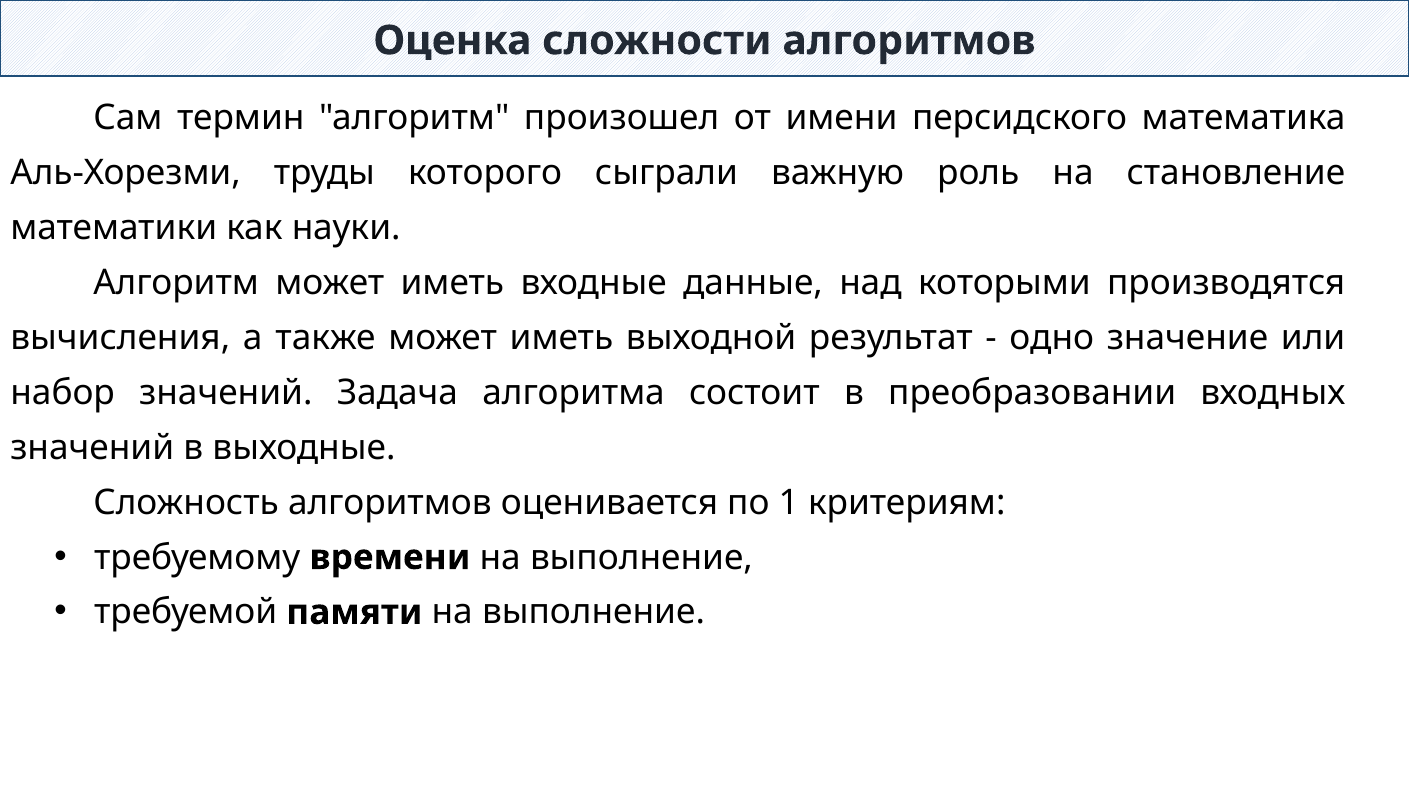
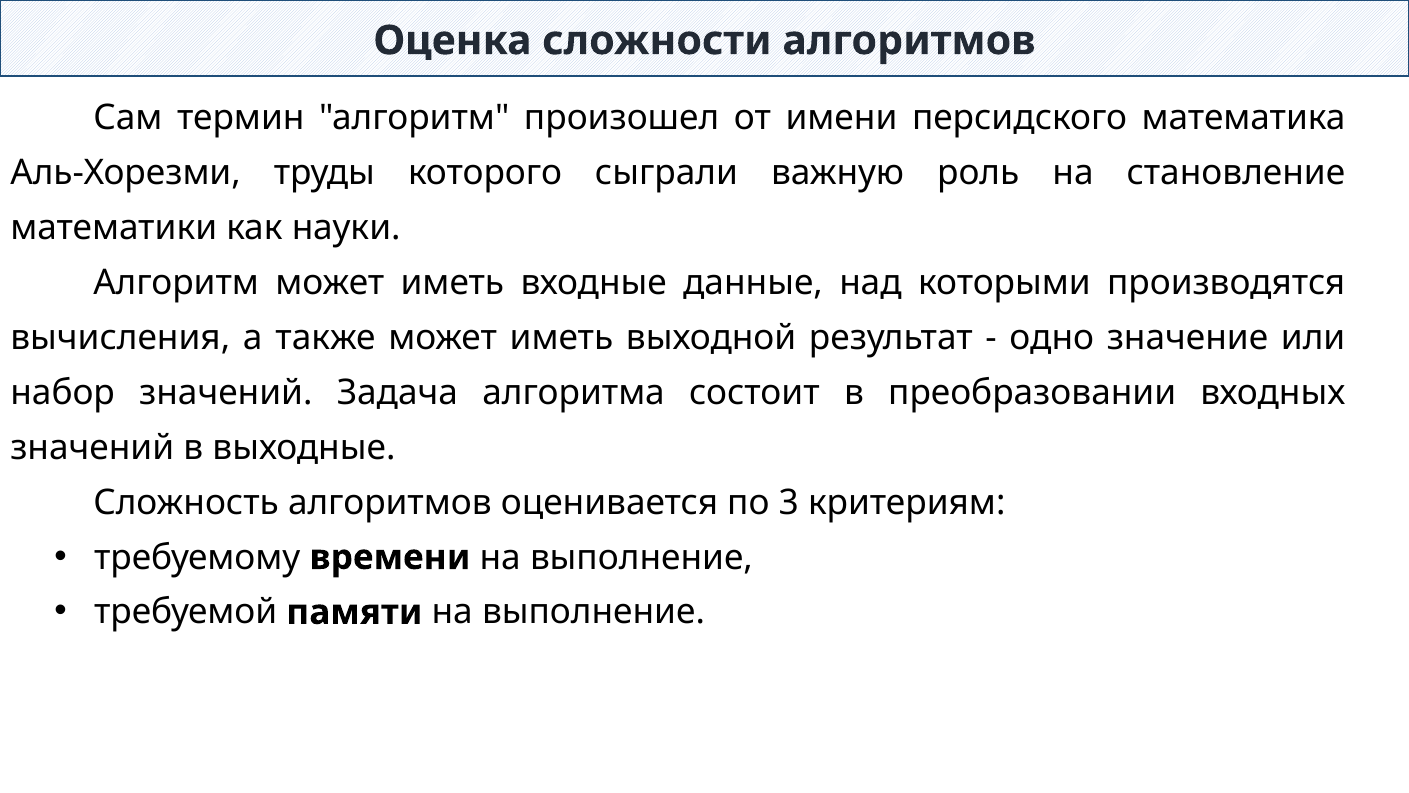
1: 1 -> 3
